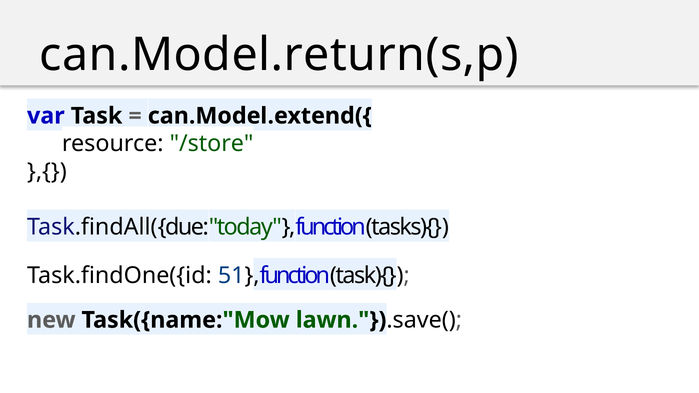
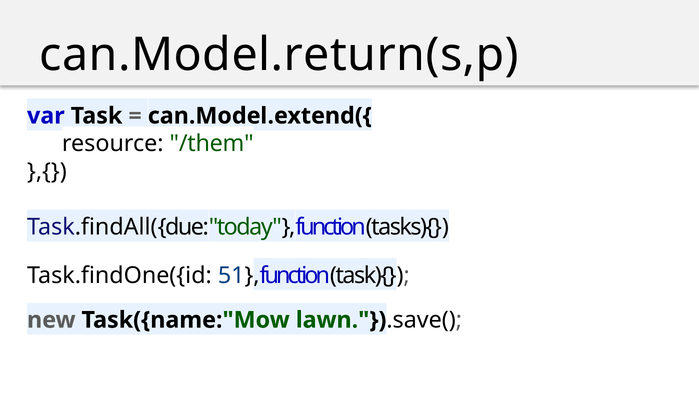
/store: /store -> /them
